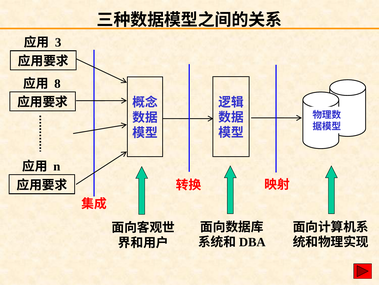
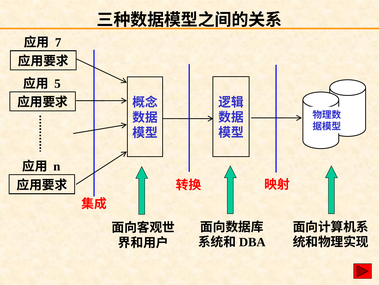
3: 3 -> 7
8: 8 -> 5
